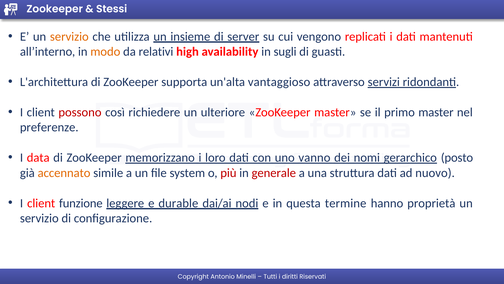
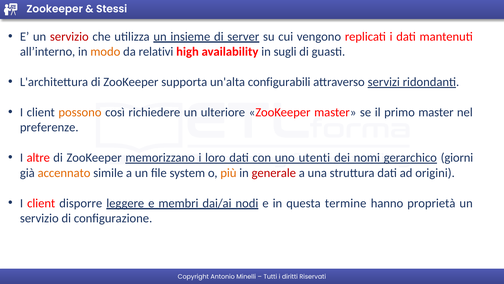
servizio at (69, 37) colour: orange -> red
vantaggioso: vantaggioso -> configurabili
possono colour: red -> orange
data: data -> altre
vanno: vanno -> utenti
posto: posto -> giorni
più colour: red -> orange
nuovo: nuovo -> origini
funzione: funzione -> disporre
durable: durable -> membri
